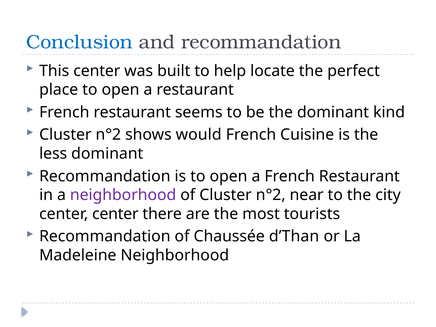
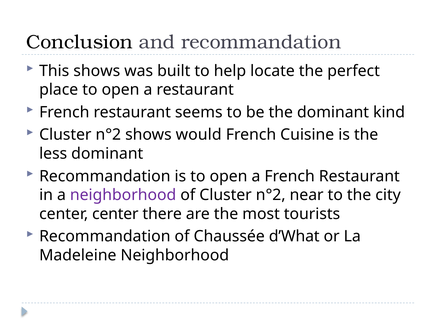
Conclusion colour: blue -> black
This center: center -> shows
d’Than: d’Than -> d’What
